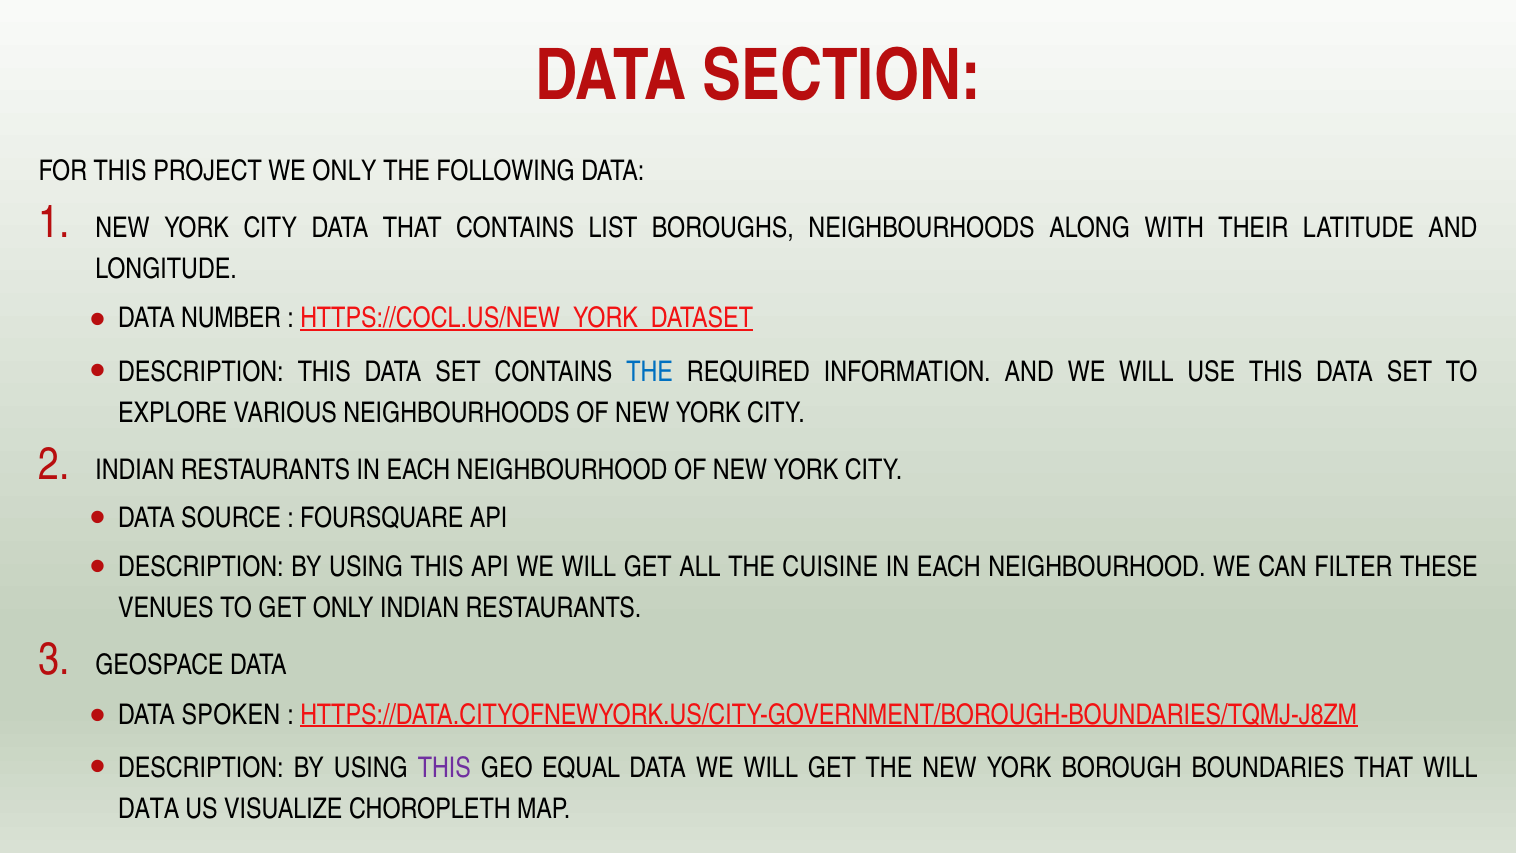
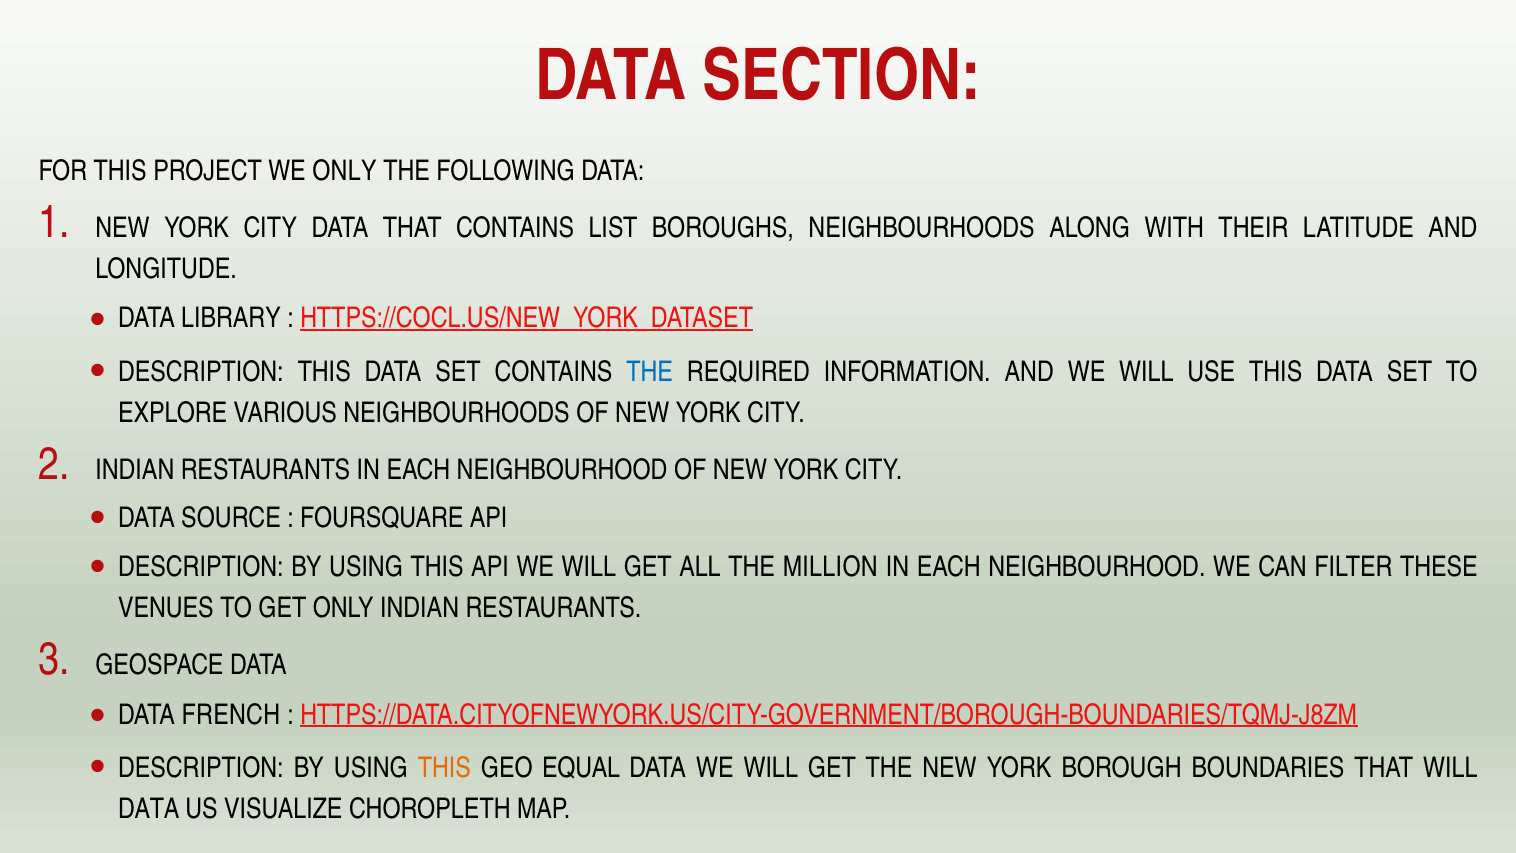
NUMBER: NUMBER -> LIBRARY
CUISINE: CUISINE -> MILLION
SPOKEN: SPOKEN -> FRENCH
THIS at (444, 768) colour: purple -> orange
